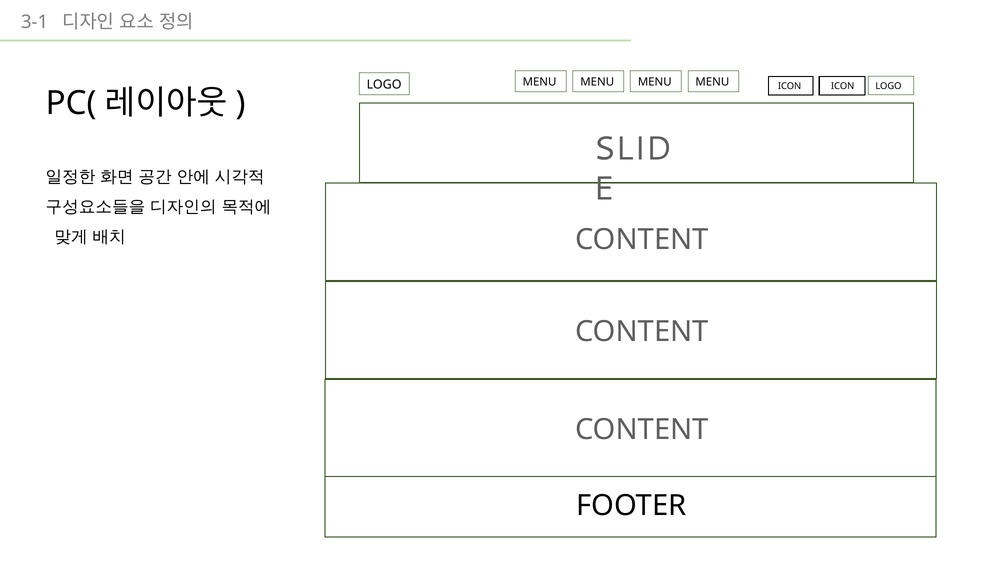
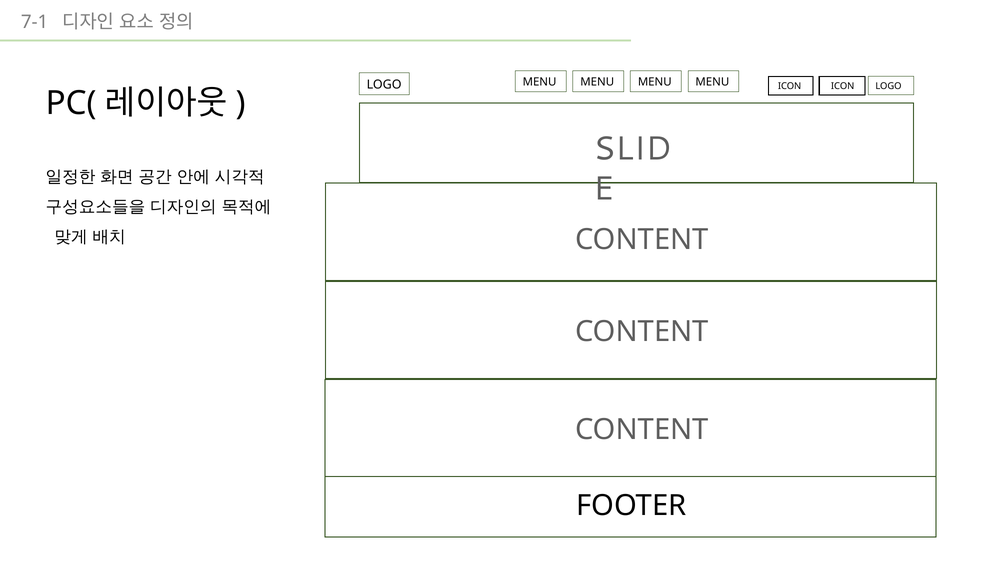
3-1: 3-1 -> 7-1
